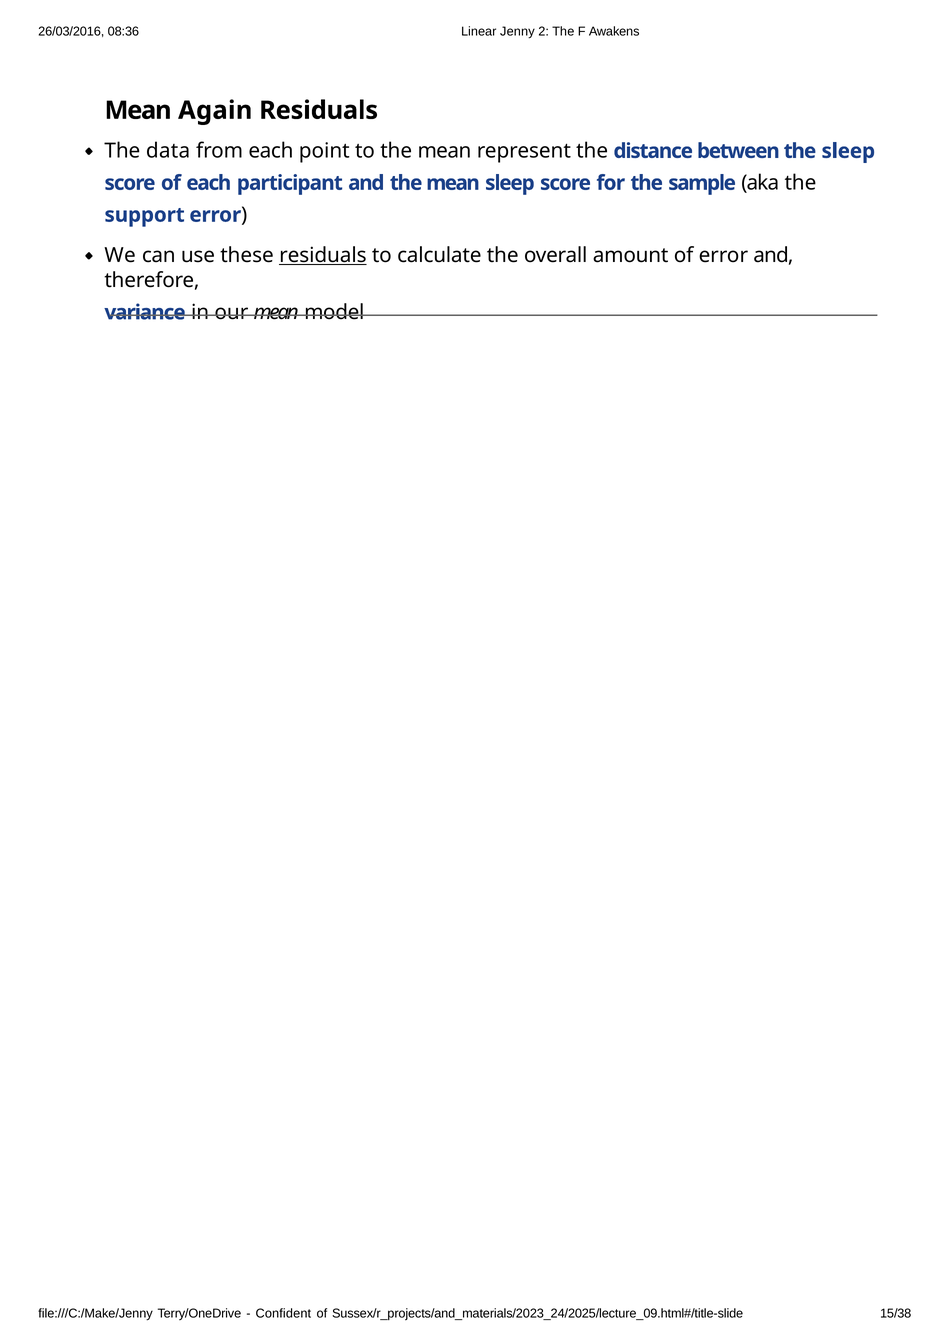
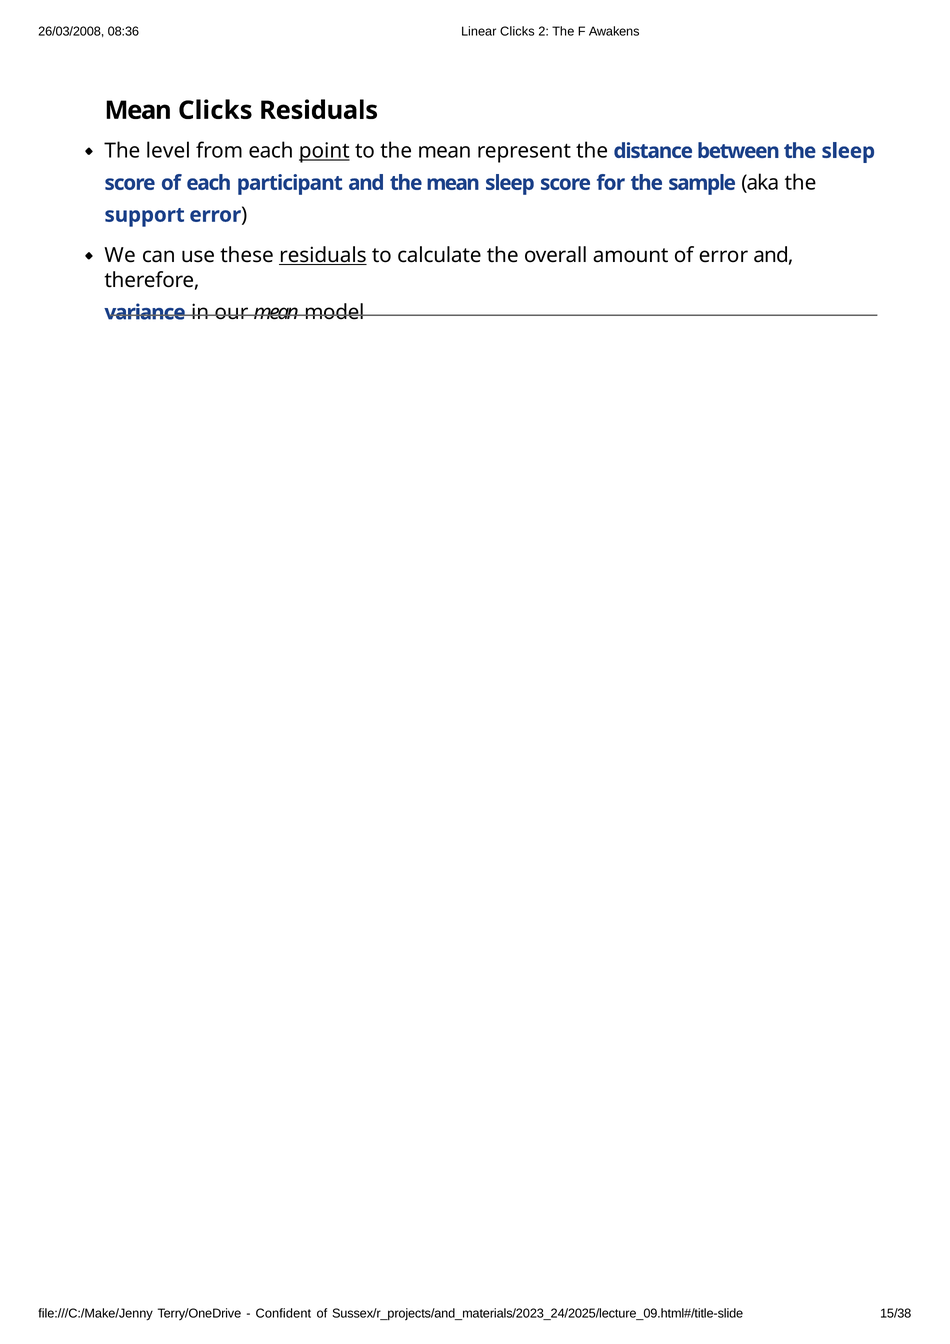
26/03/2016: 26/03/2016 -> 26/03/2008
Linear Jenny: Jenny -> Clicks
Mean Again: Again -> Clicks
data: data -> level
point underline: none -> present
